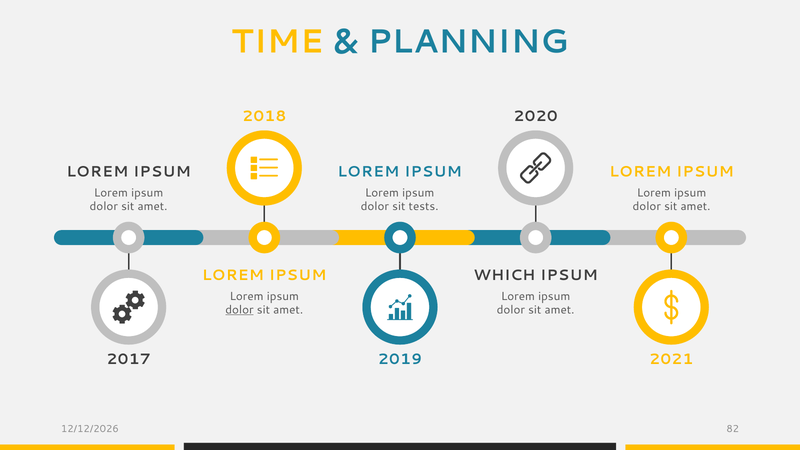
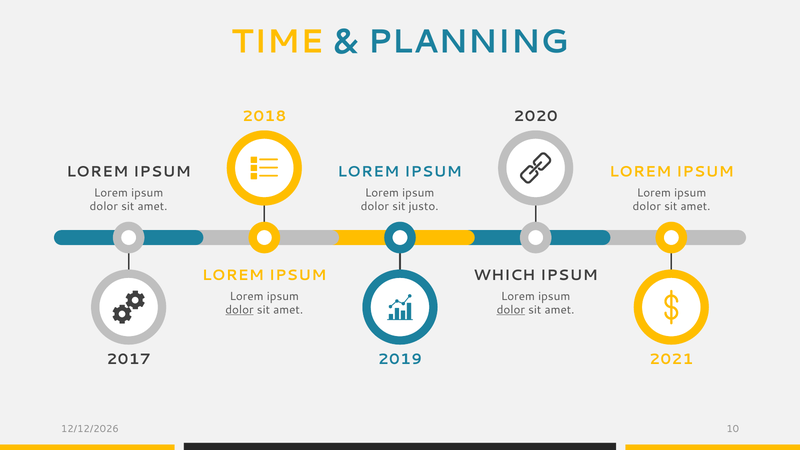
tests: tests -> justo
dolor at (511, 310) underline: none -> present
82: 82 -> 10
